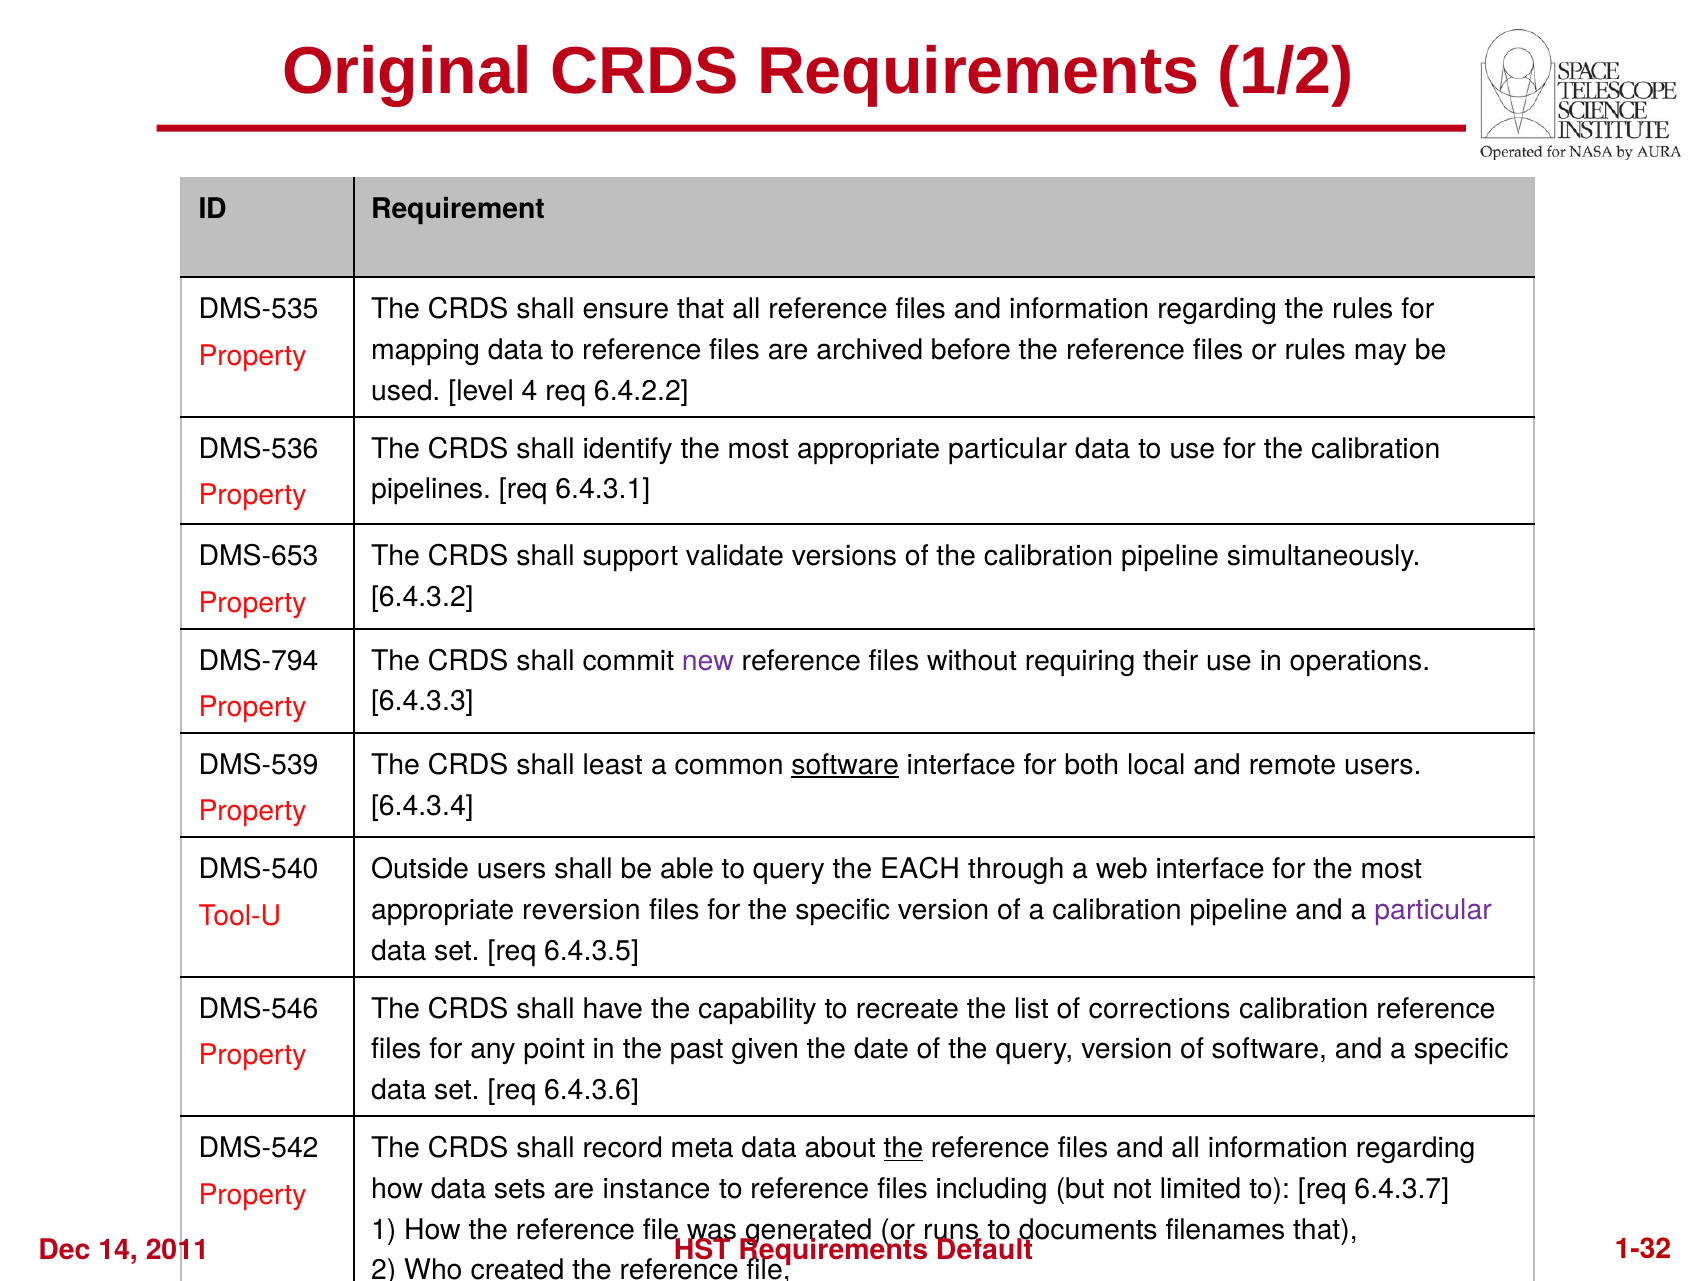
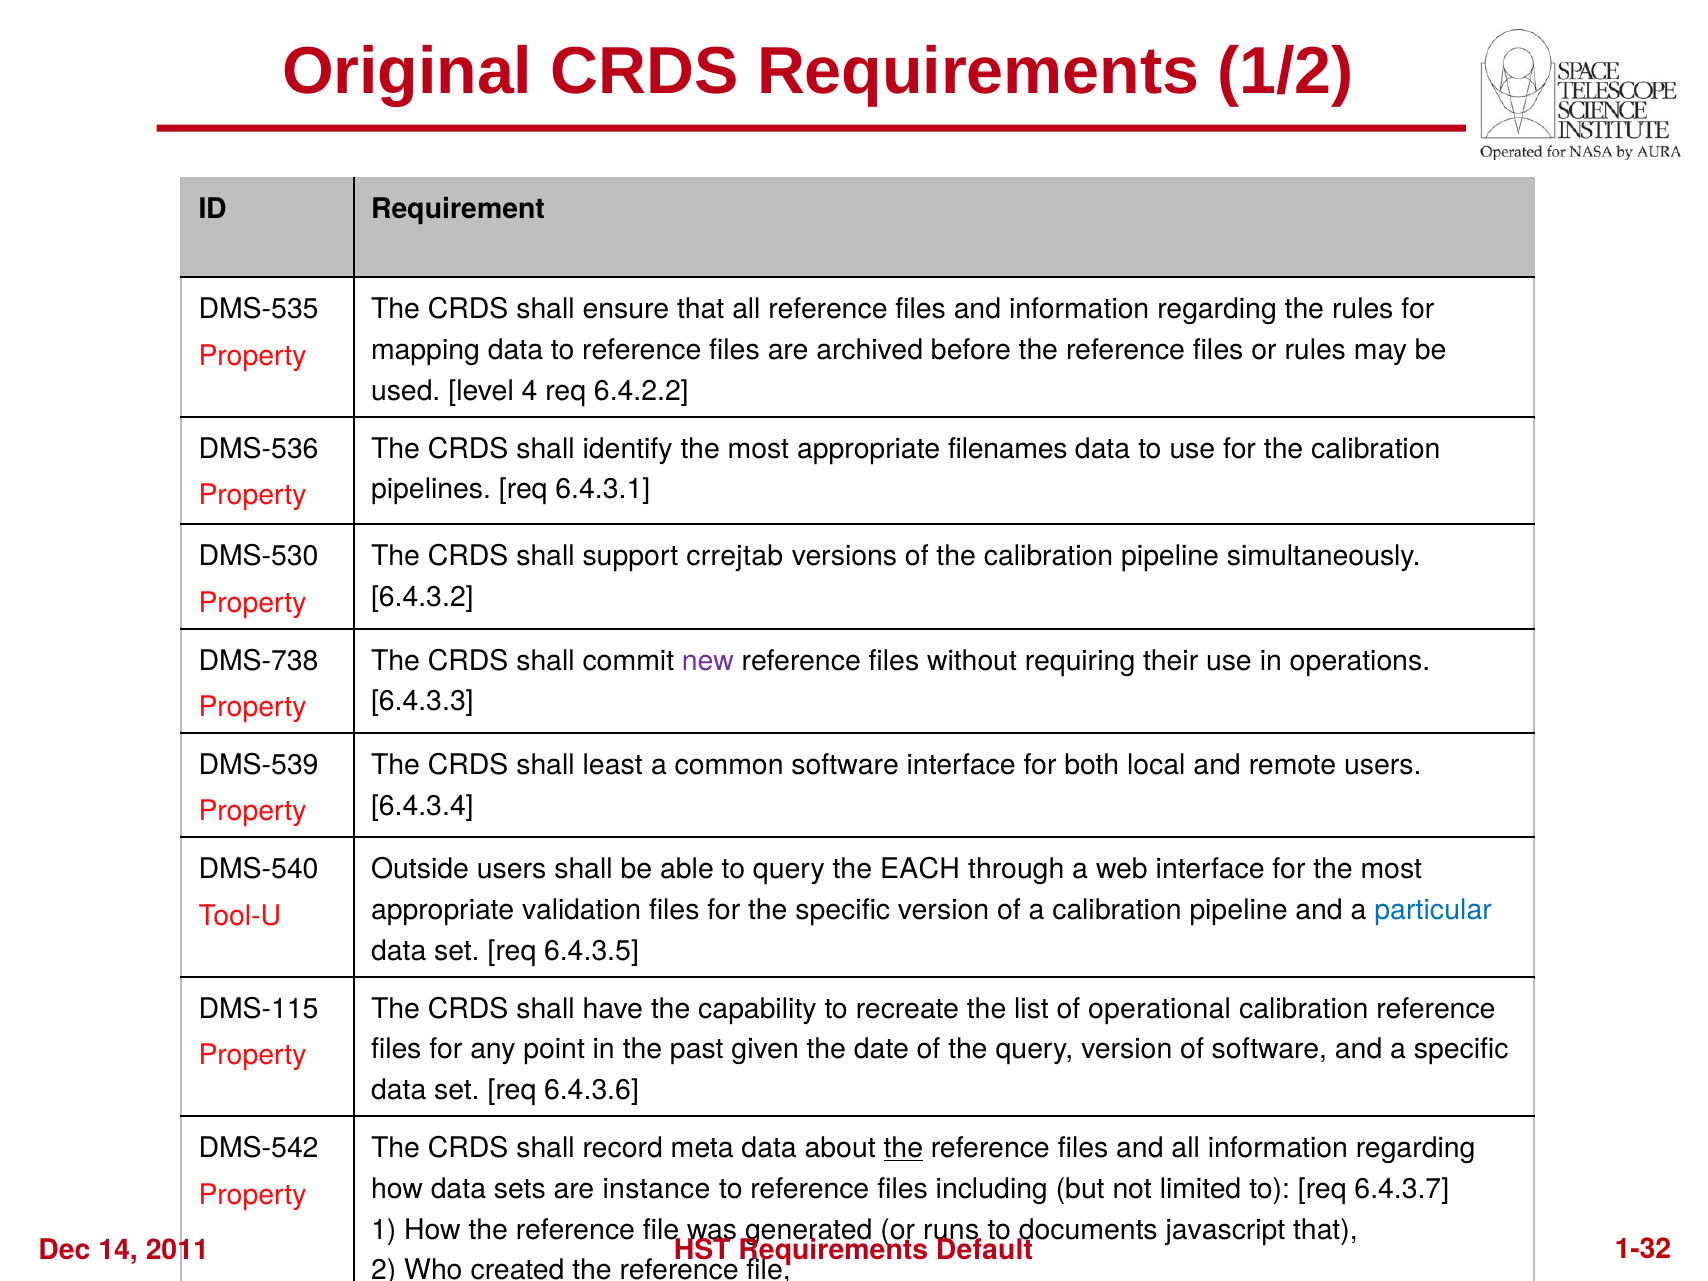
appropriate particular: particular -> filenames
DMS-653: DMS-653 -> DMS-530
validate: validate -> crrejtab
DMS-794: DMS-794 -> DMS-738
software at (845, 765) underline: present -> none
reversion: reversion -> validation
particular at (1433, 910) colour: purple -> blue
DMS-546: DMS-546 -> DMS-115
corrections: corrections -> operational
filenames: filenames -> javascript
